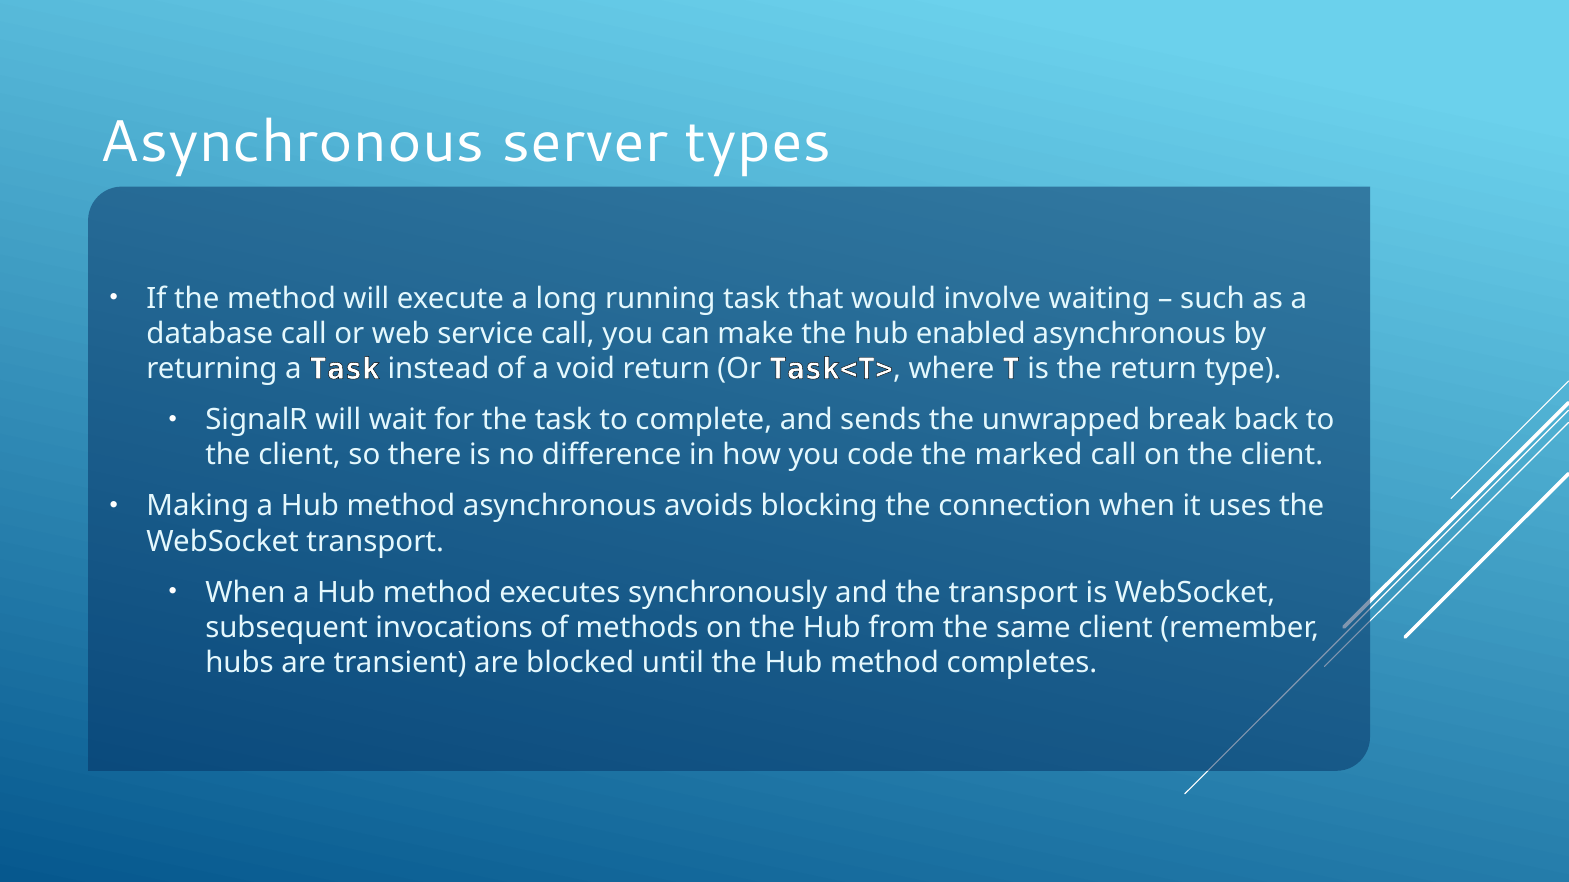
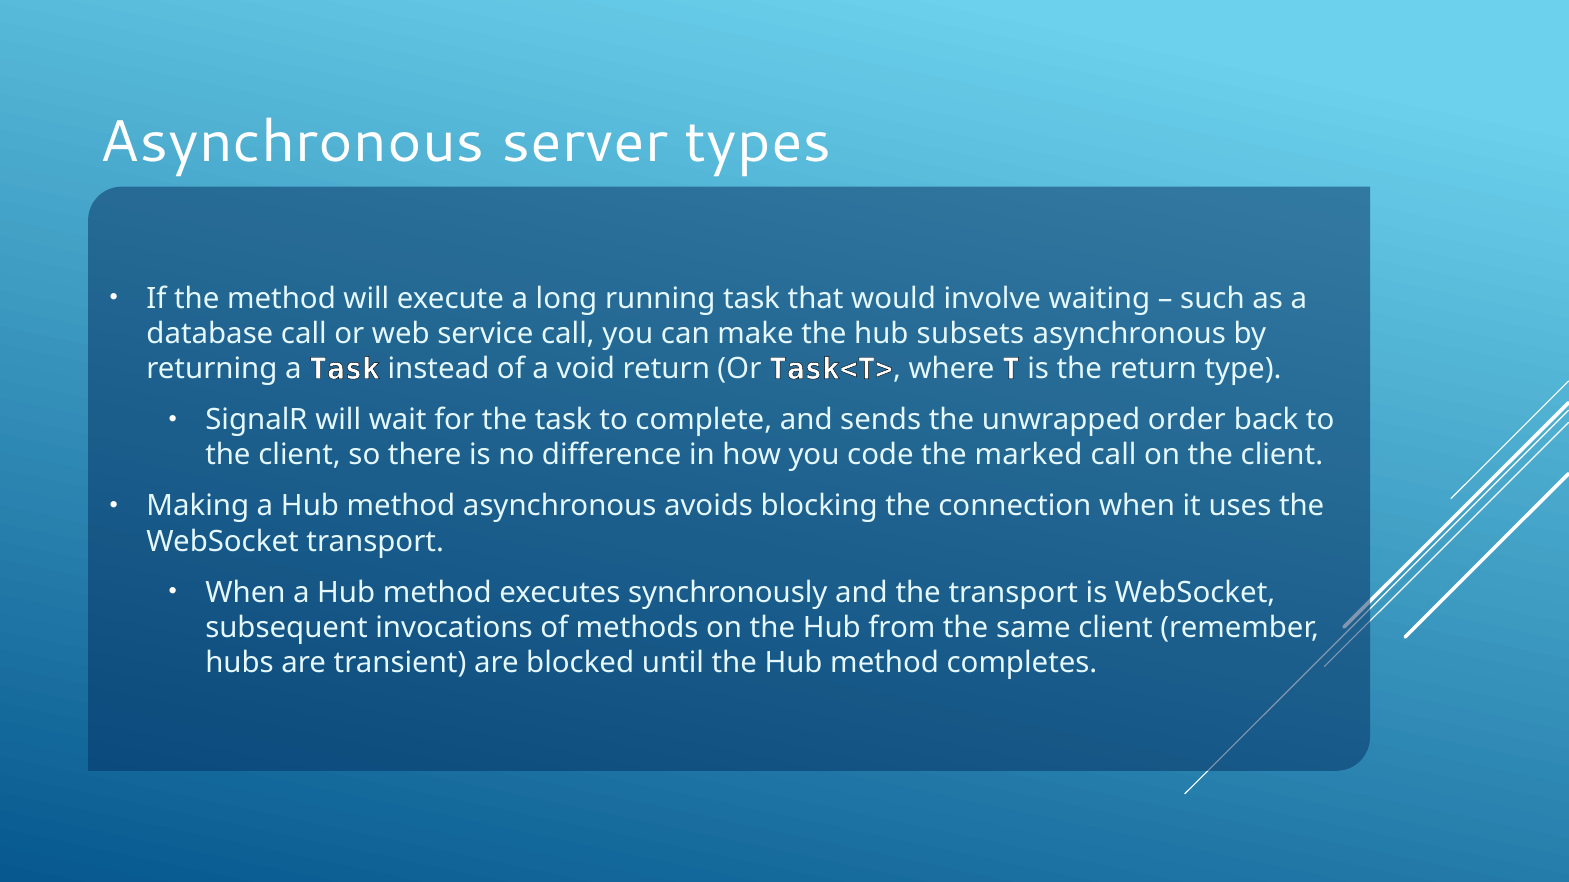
enabled: enabled -> subsets
break: break -> order
